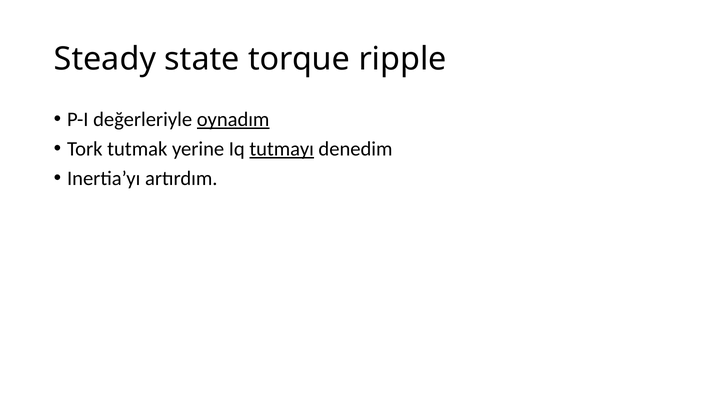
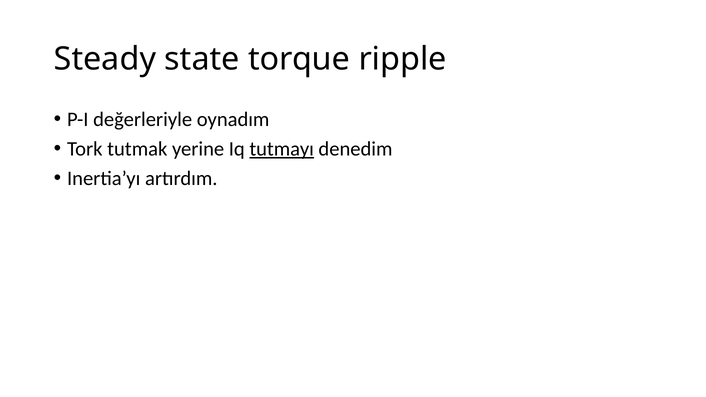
oynadım underline: present -> none
